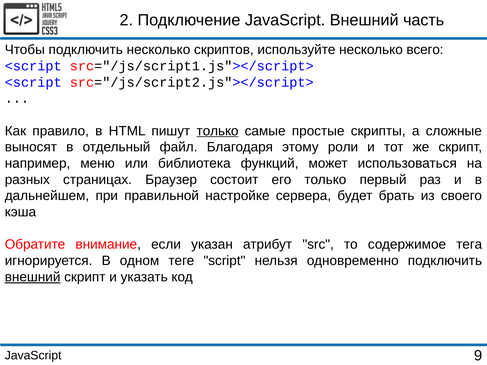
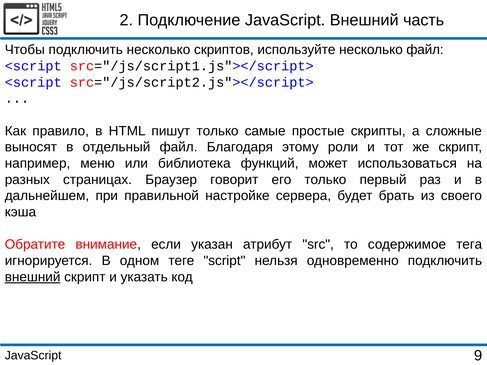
несколько всего: всего -> файл
только at (217, 131) underline: present -> none
состоит: состоит -> говорит
